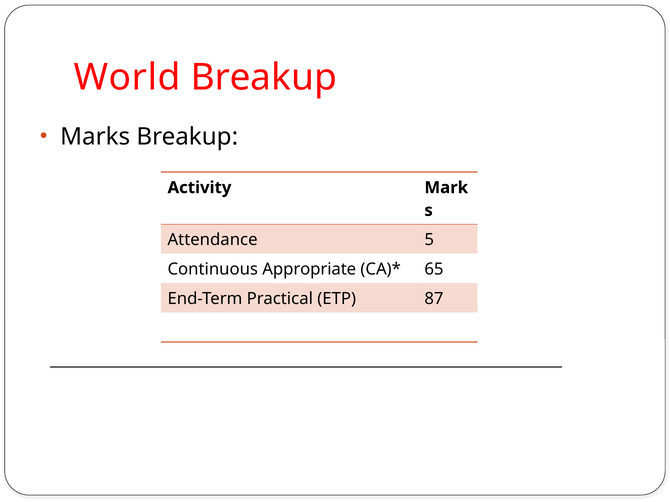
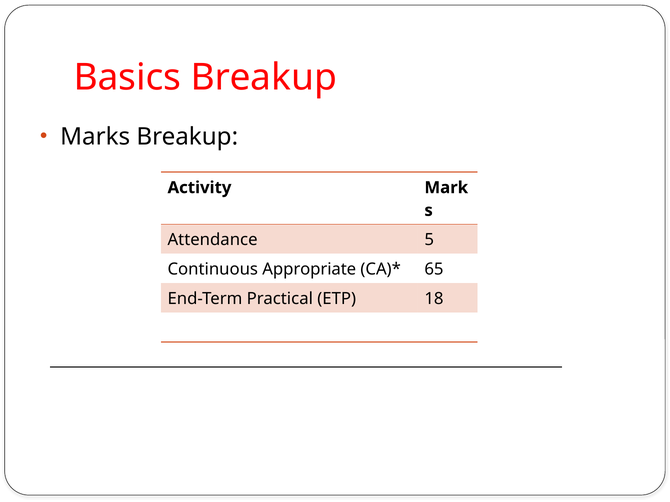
World: World -> Basics
87: 87 -> 18
